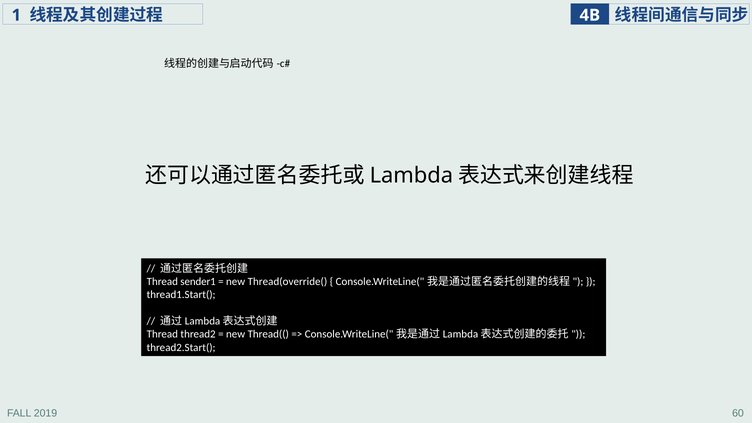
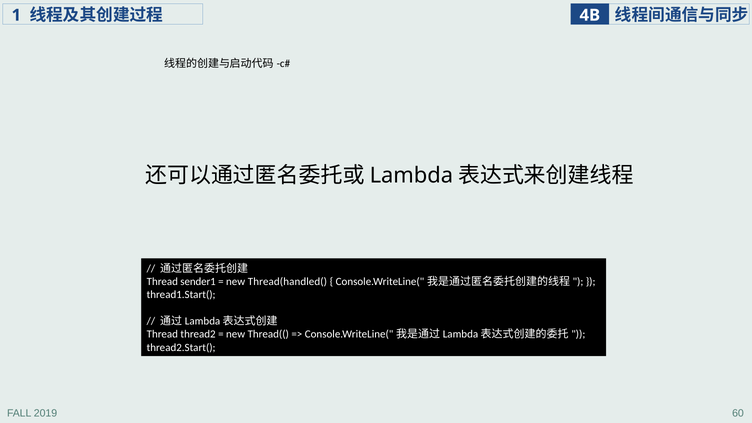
Thread(override(: Thread(override( -> Thread(handled(
